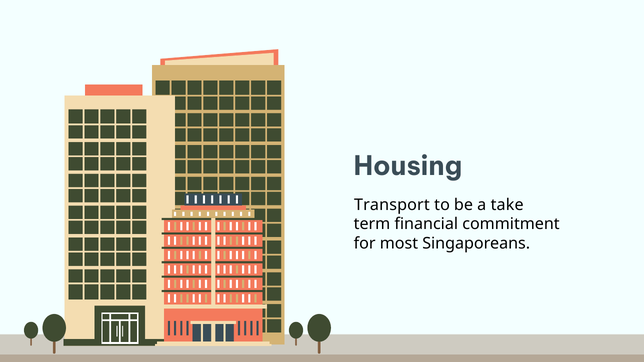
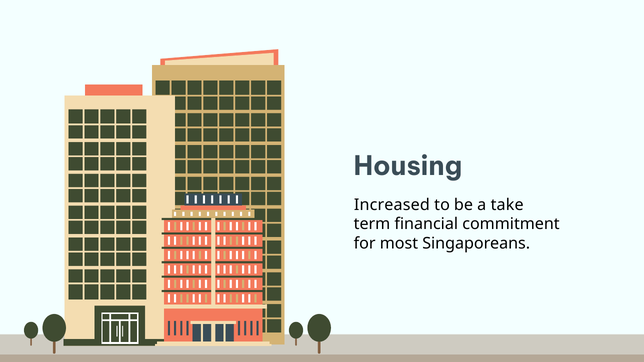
Transport: Transport -> Increased
